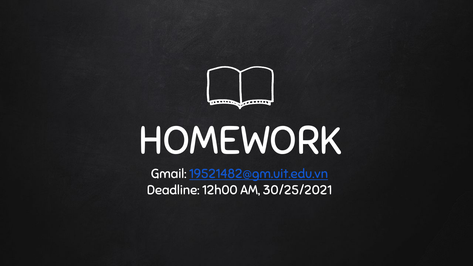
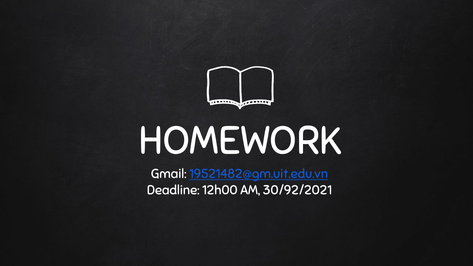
30/25/2021: 30/25/2021 -> 30/92/2021
